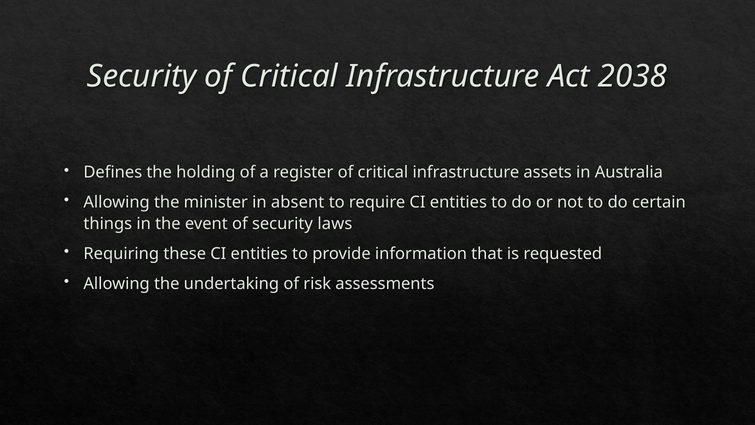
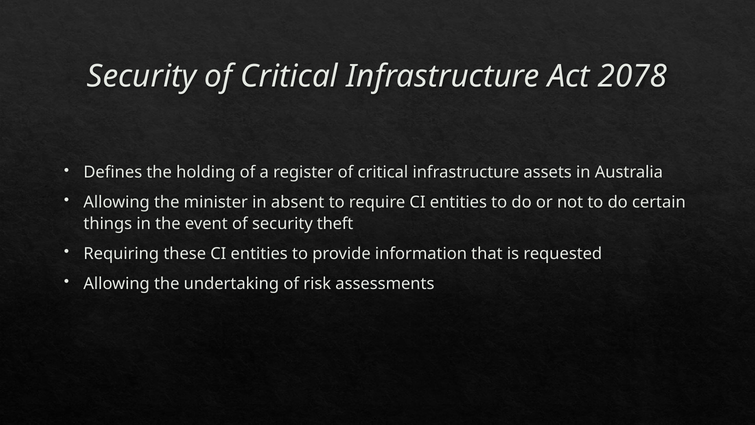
2038: 2038 -> 2078
laws: laws -> theft
